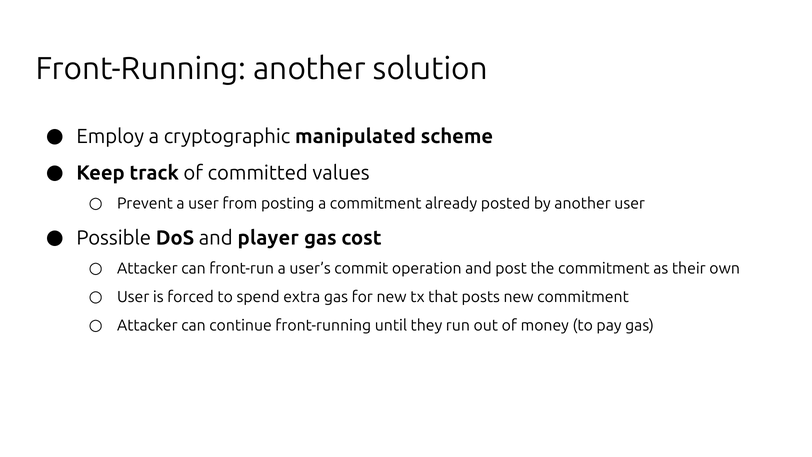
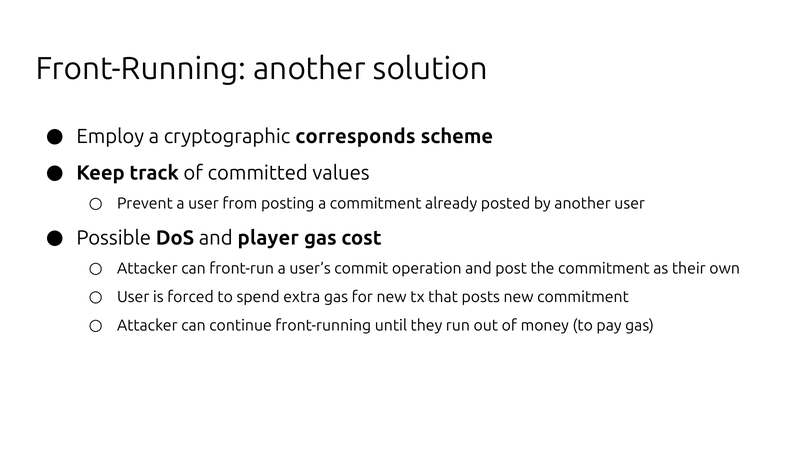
manipulated: manipulated -> corresponds
